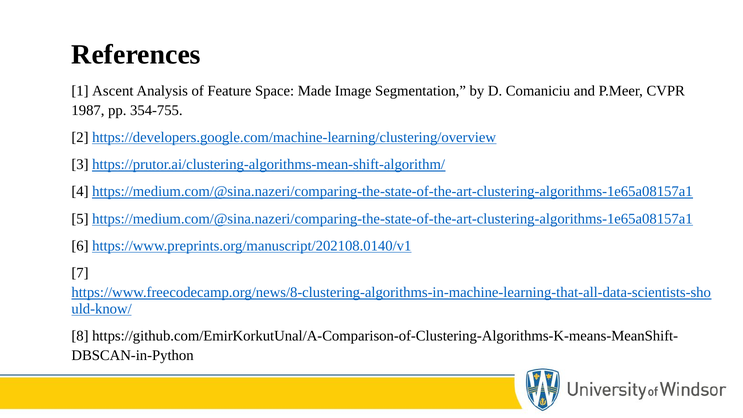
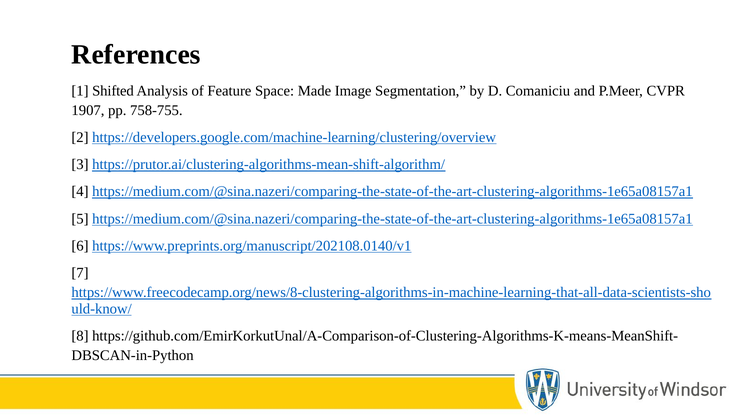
Ascent: Ascent -> Shifted
1987: 1987 -> 1907
354-755: 354-755 -> 758-755
